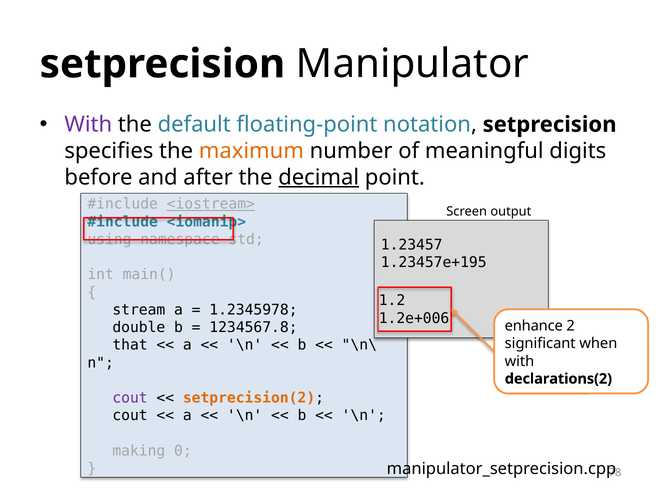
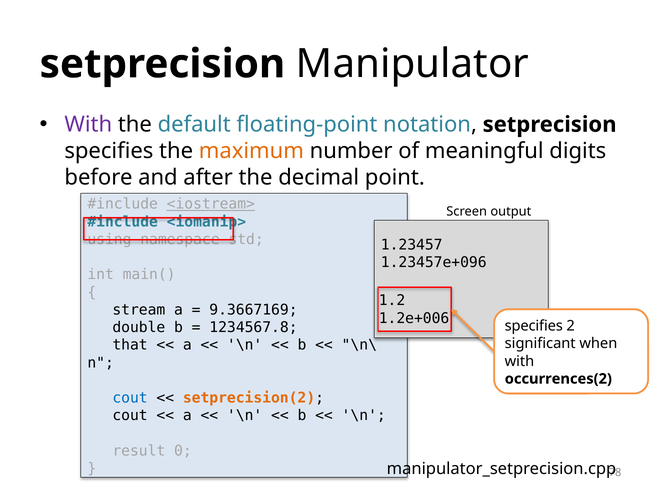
decimal underline: present -> none
1.23457e+195: 1.23457e+195 -> 1.23457e+096
1.2345978: 1.2345978 -> 9.3667169
enhance at (534, 326): enhance -> specifies
declarations(2: declarations(2 -> occurrences(2
cout at (130, 398) colour: purple -> blue
making: making -> result
